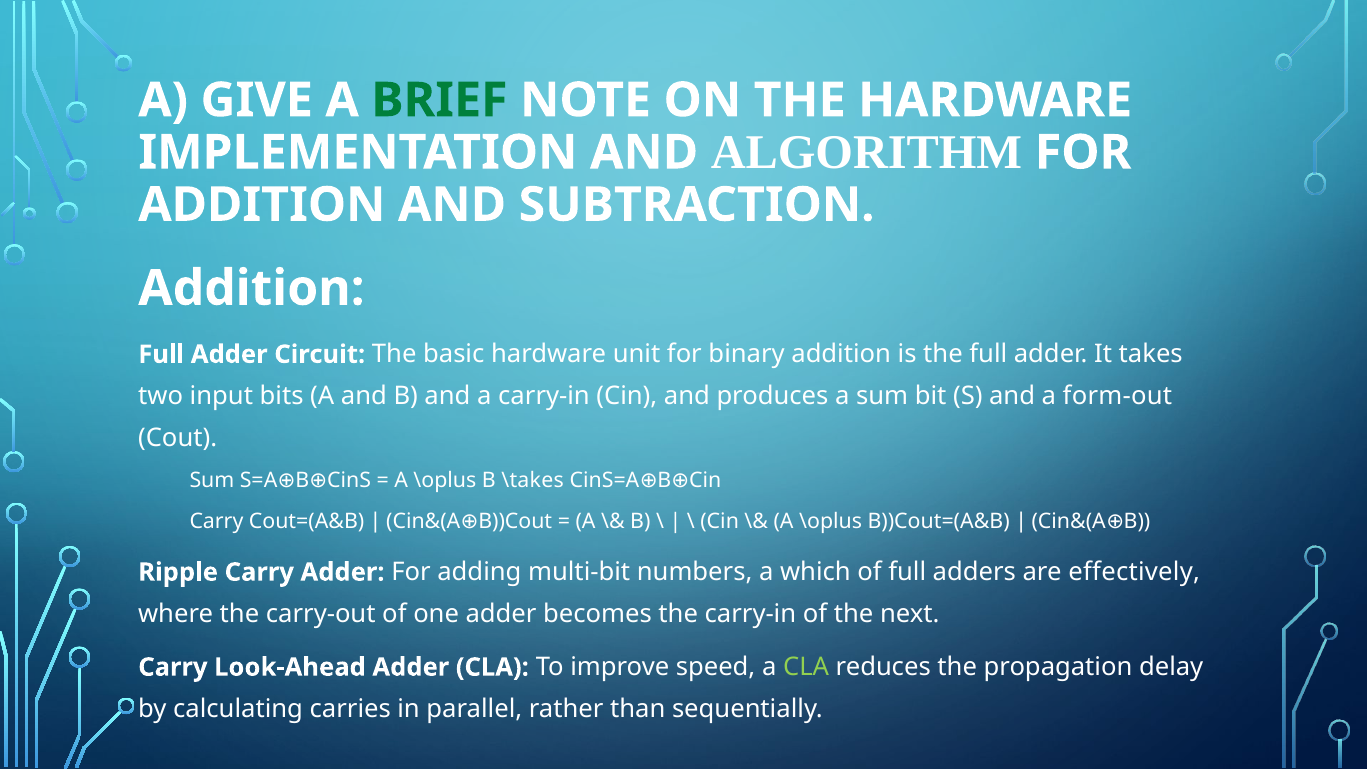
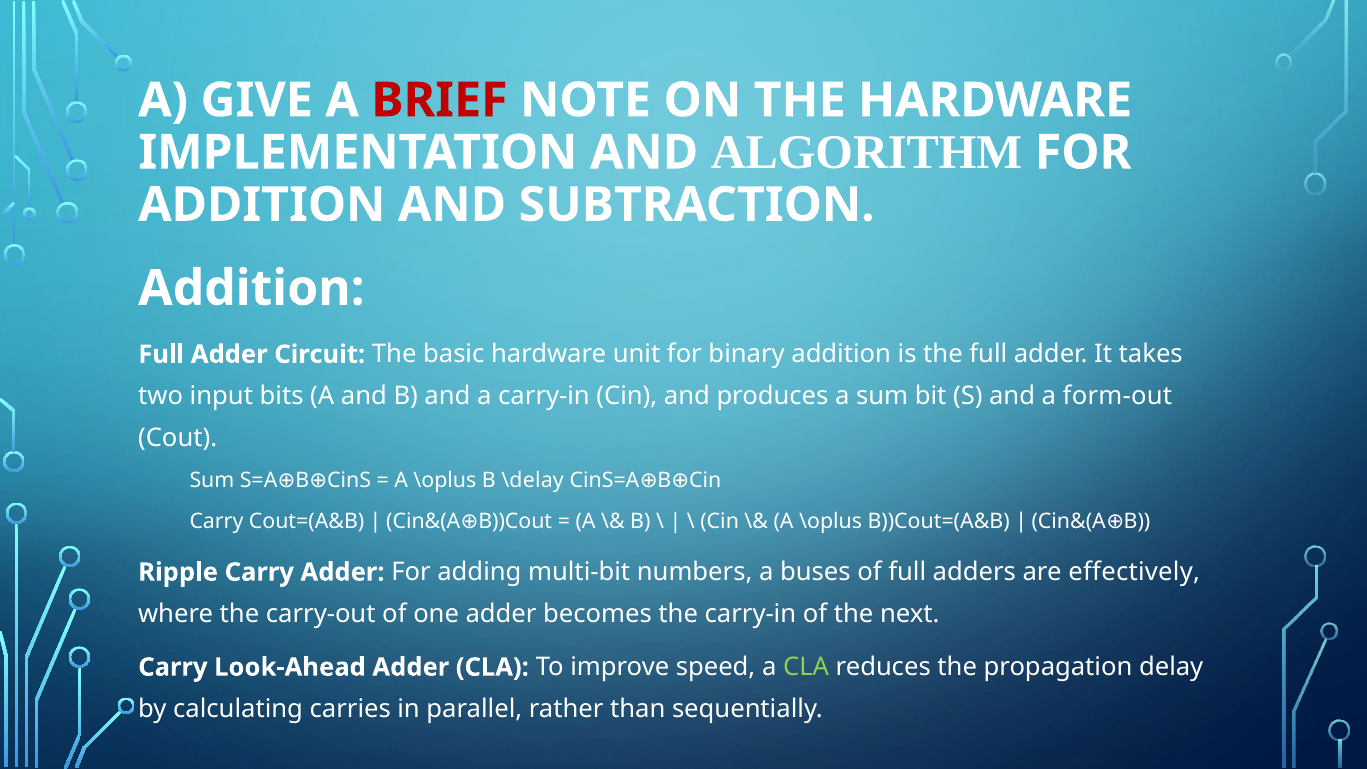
BRIEF colour: green -> red
\takes: \takes -> \delay
which: which -> buses
